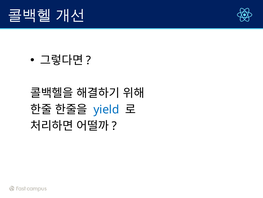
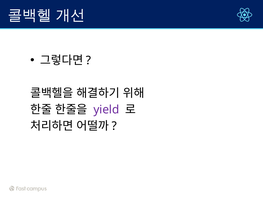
yield colour: blue -> purple
